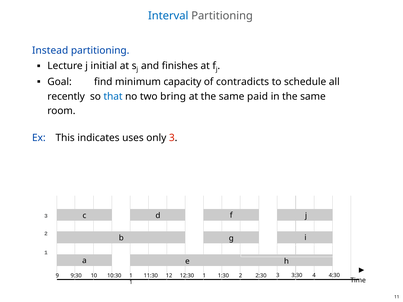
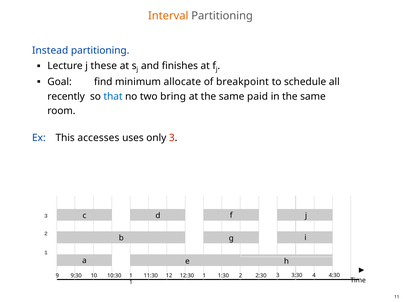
Interval colour: blue -> orange
initial: initial -> these
capacity: capacity -> allocate
contradicts: contradicts -> breakpoint
indicates: indicates -> accesses
